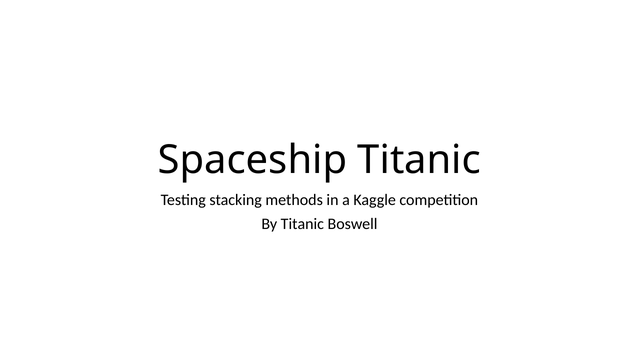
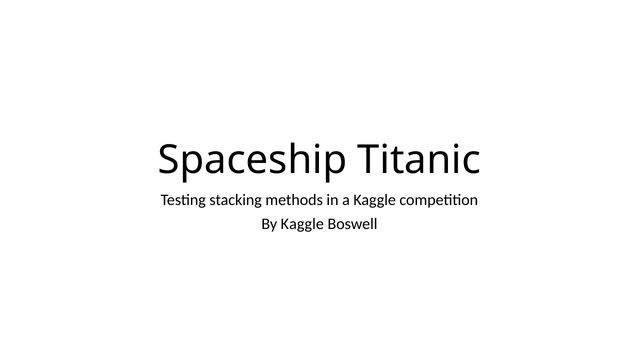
By Titanic: Titanic -> Kaggle
